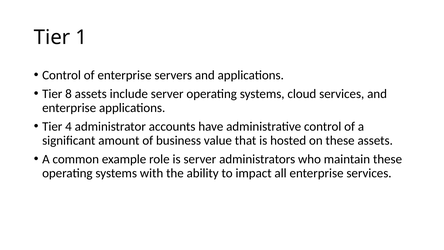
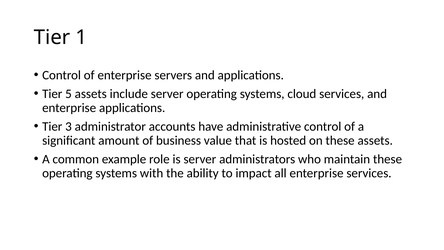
8: 8 -> 5
4: 4 -> 3
